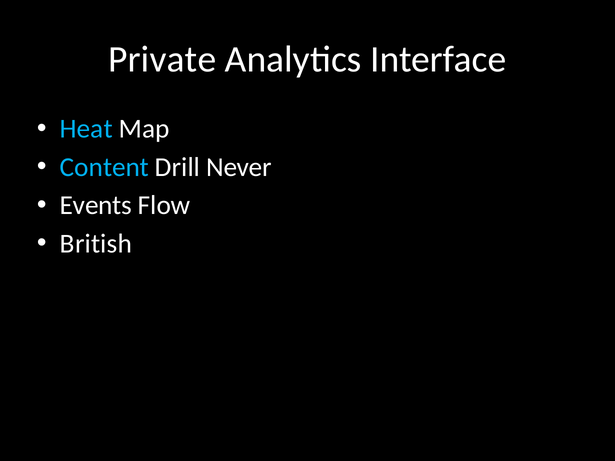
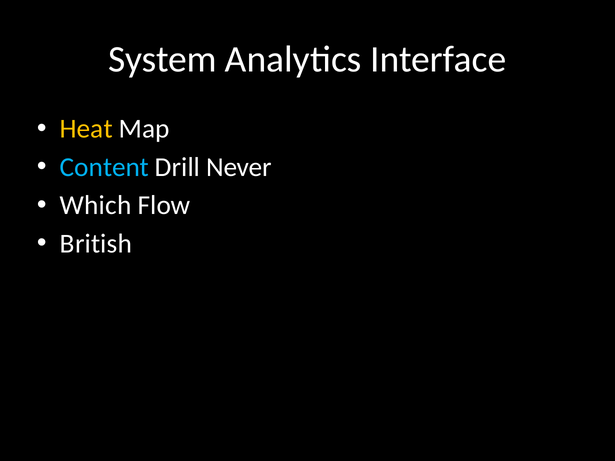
Private: Private -> System
Heat colour: light blue -> yellow
Events: Events -> Which
